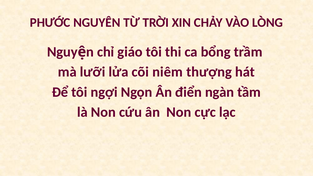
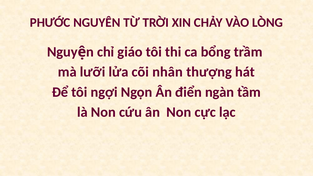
niêm: niêm -> nhân
